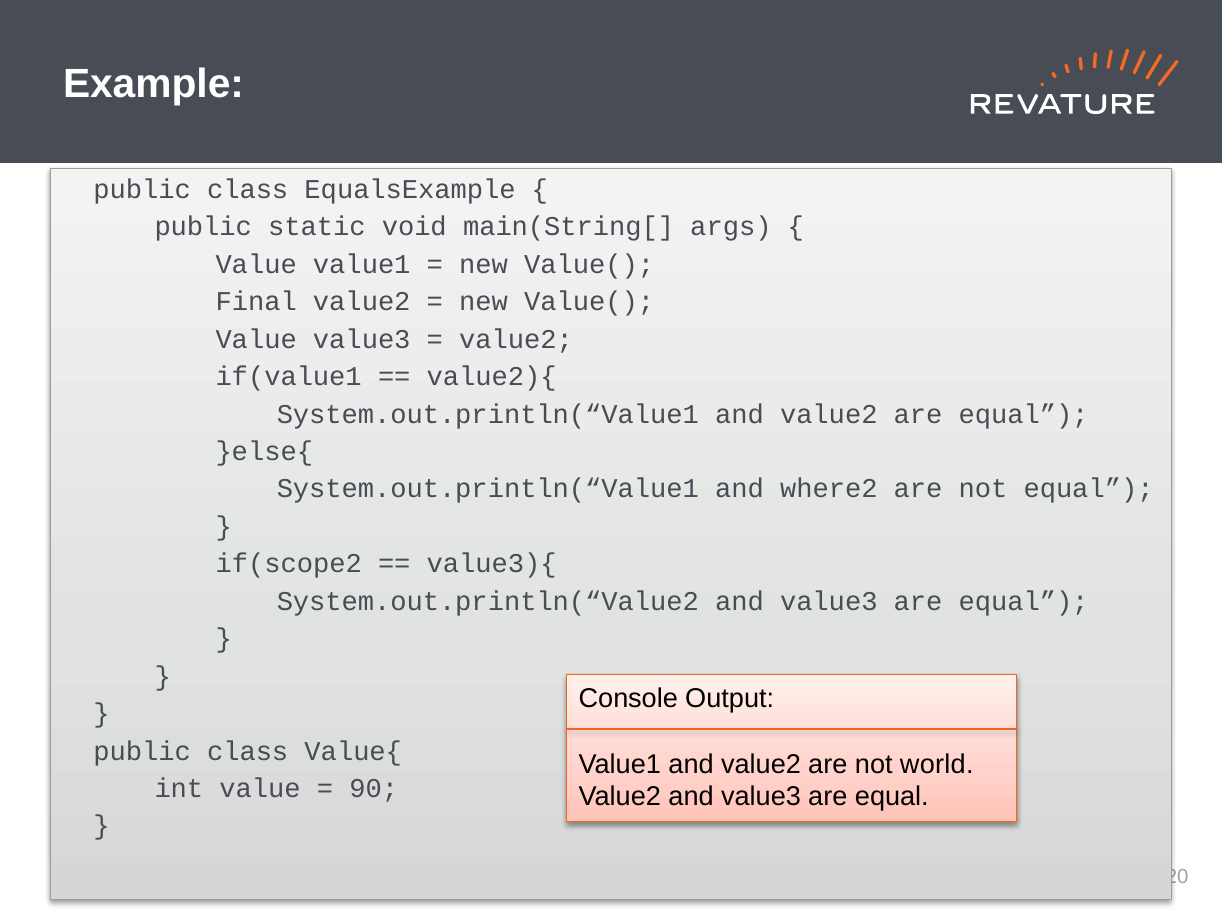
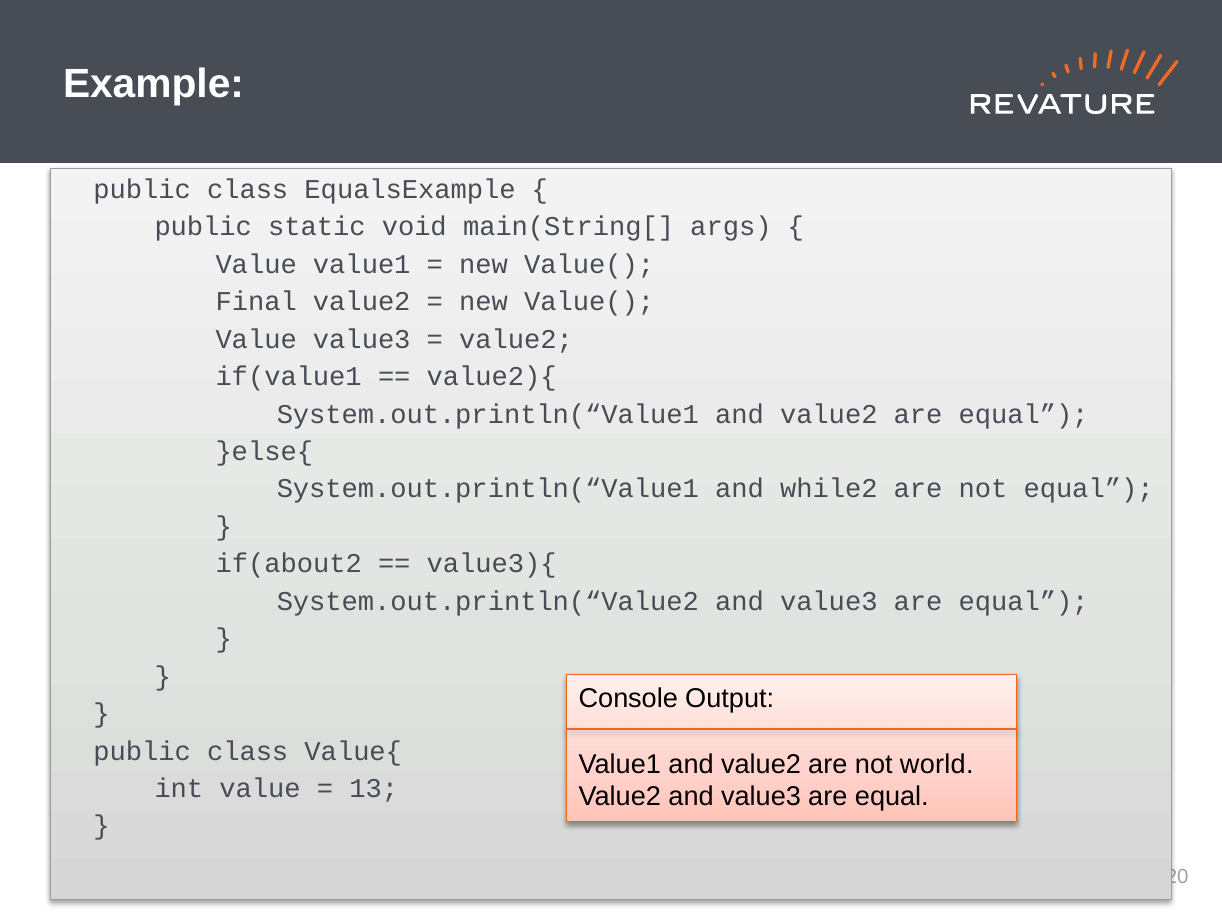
where2: where2 -> while2
if(scope2: if(scope2 -> if(about2
90: 90 -> 13
